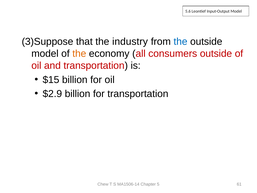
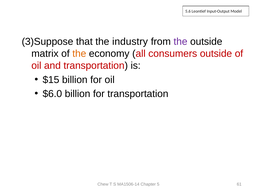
the at (180, 42) colour: blue -> purple
model at (45, 54): model -> matrix
$2.9: $2.9 -> $6.0
